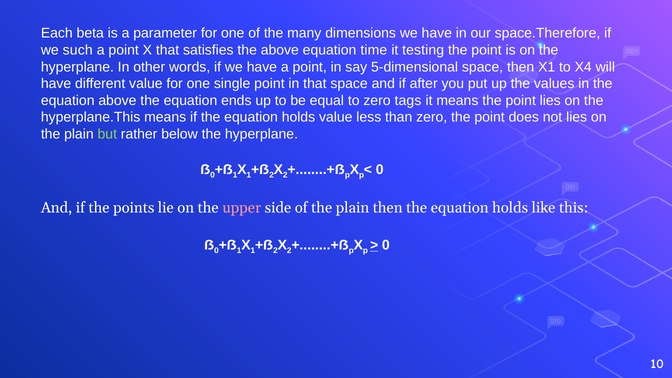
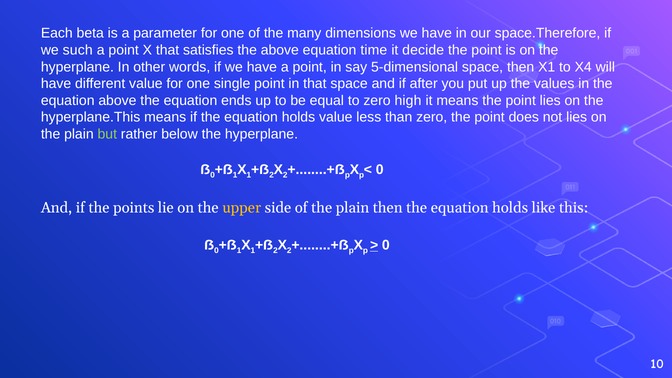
testing: testing -> decide
tags: tags -> high
upper colour: pink -> yellow
